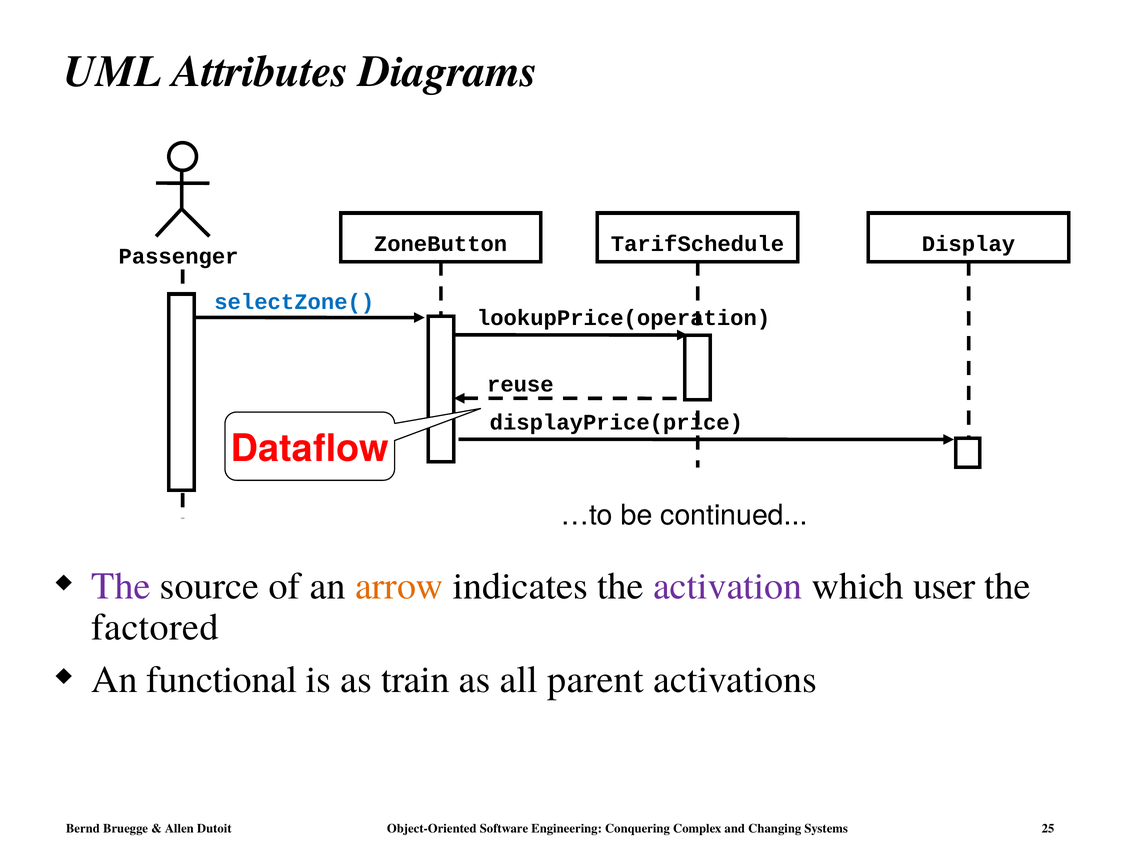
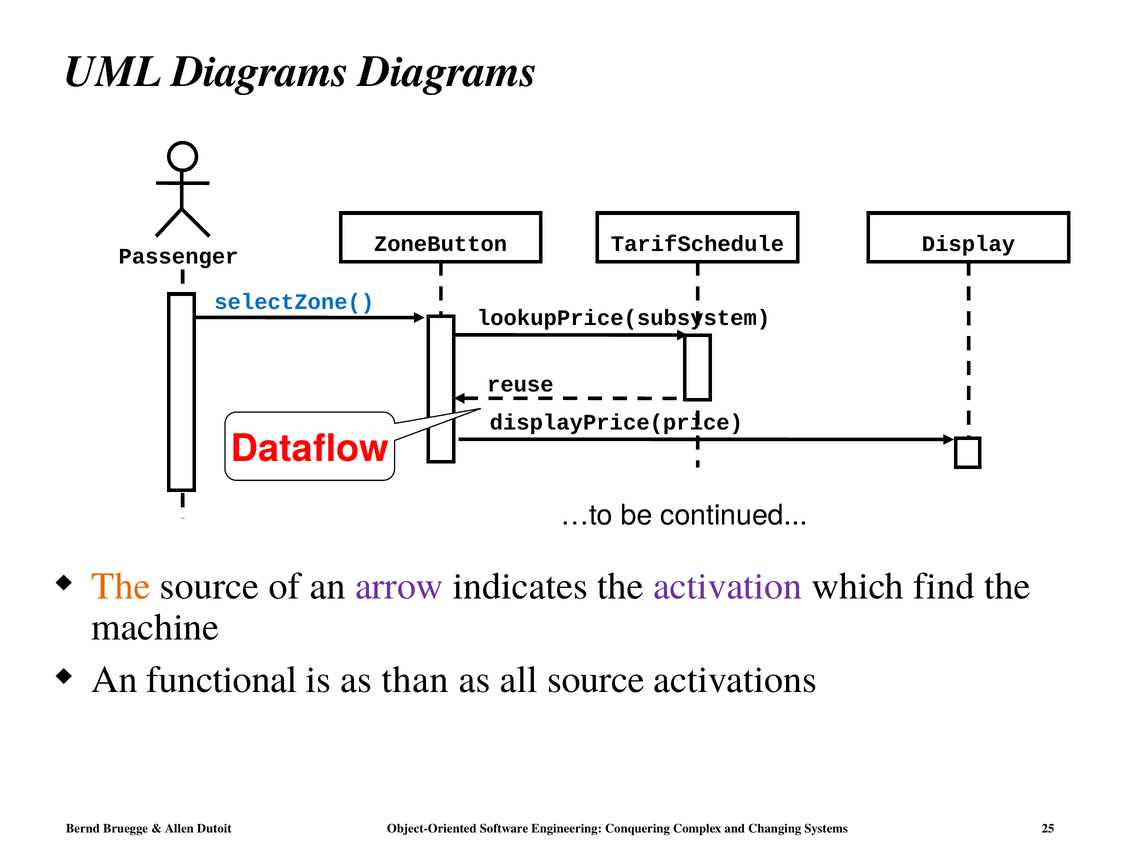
UML Attributes: Attributes -> Diagrams
lookupPrice(operation: lookupPrice(operation -> lookupPrice(subsystem
The at (121, 586) colour: purple -> orange
arrow colour: orange -> purple
user: user -> find
factored: factored -> machine
train: train -> than
all parent: parent -> source
